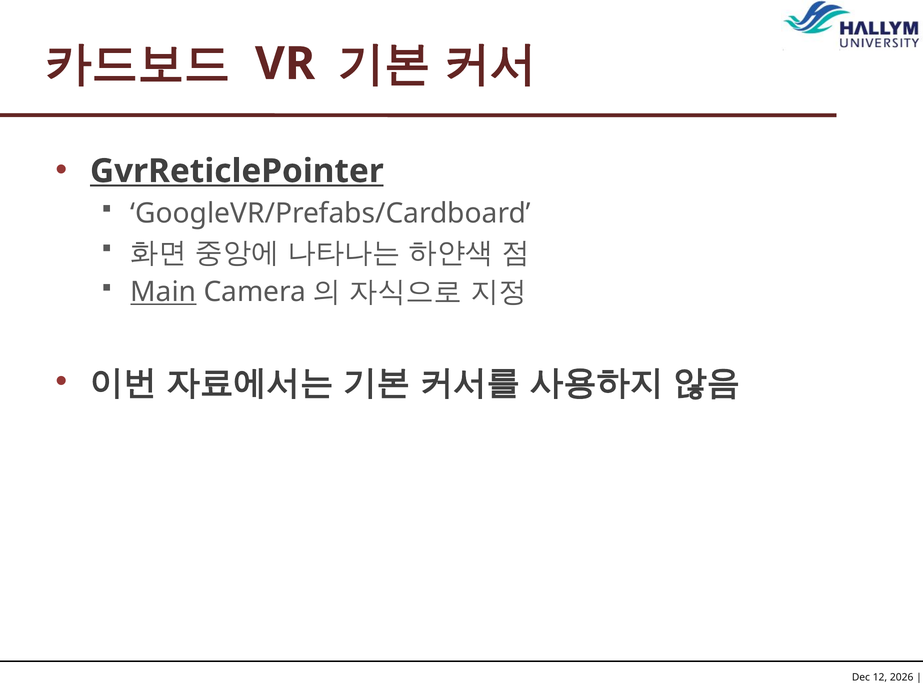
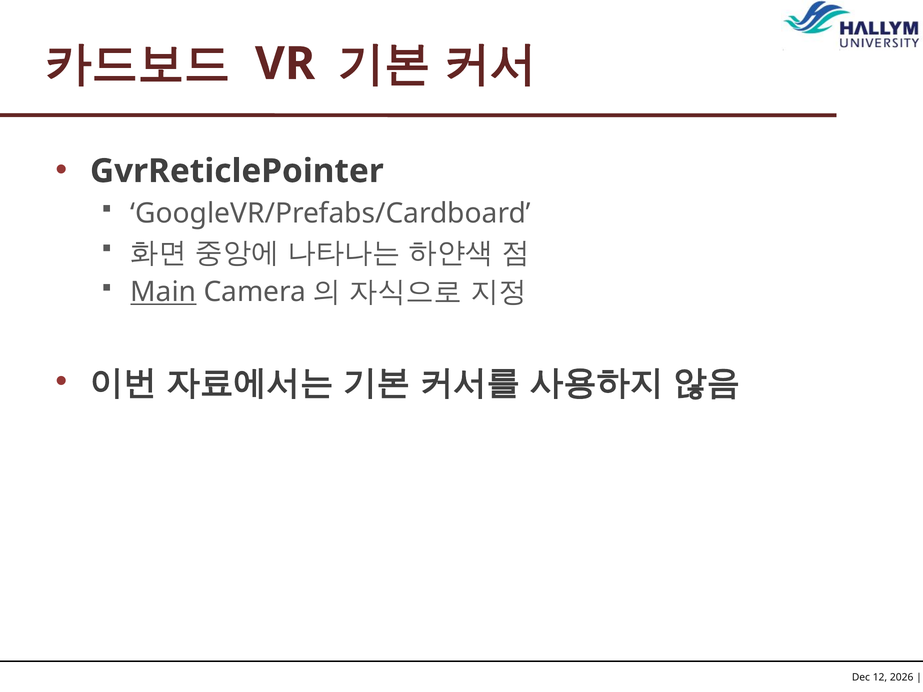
GvrReticlePointer underline: present -> none
